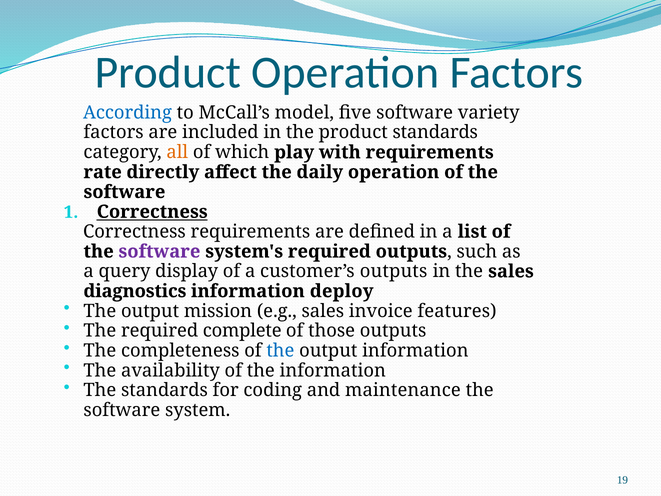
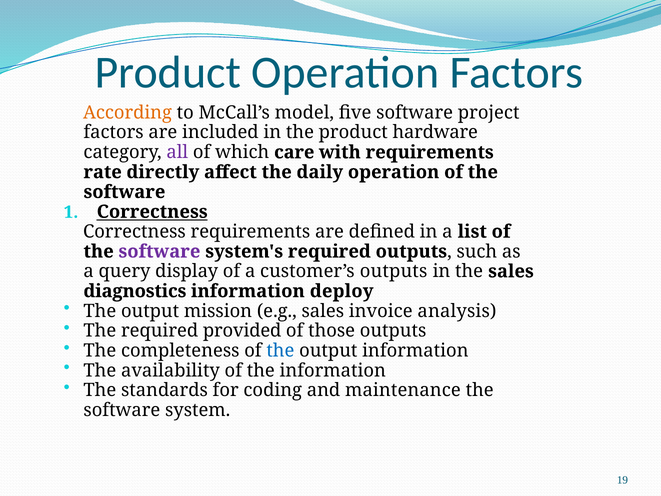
According colour: blue -> orange
variety: variety -> project
product standards: standards -> hardware
all colour: orange -> purple
play: play -> care
features: features -> analysis
complete: complete -> provided
